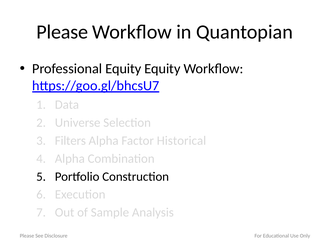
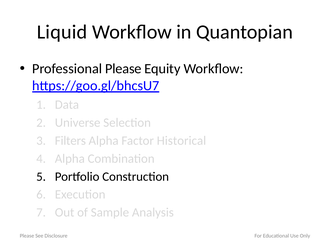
Please at (62, 32): Please -> Liquid
Professional Equity: Equity -> Please
